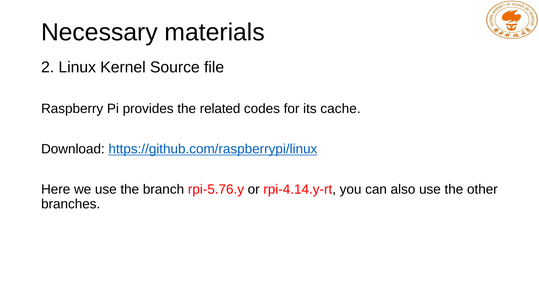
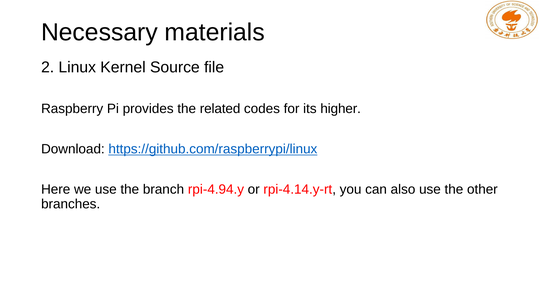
cache: cache -> higher
rpi-5.76.y: rpi-5.76.y -> rpi-4.94.y
